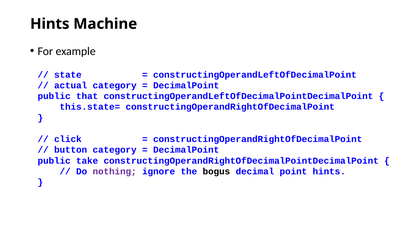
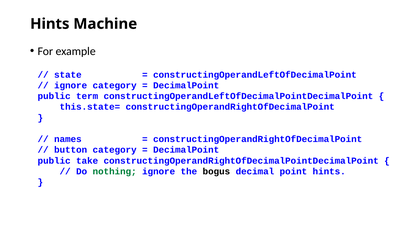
actual at (71, 86): actual -> ignore
that: that -> term
click: click -> names
nothing colour: purple -> green
